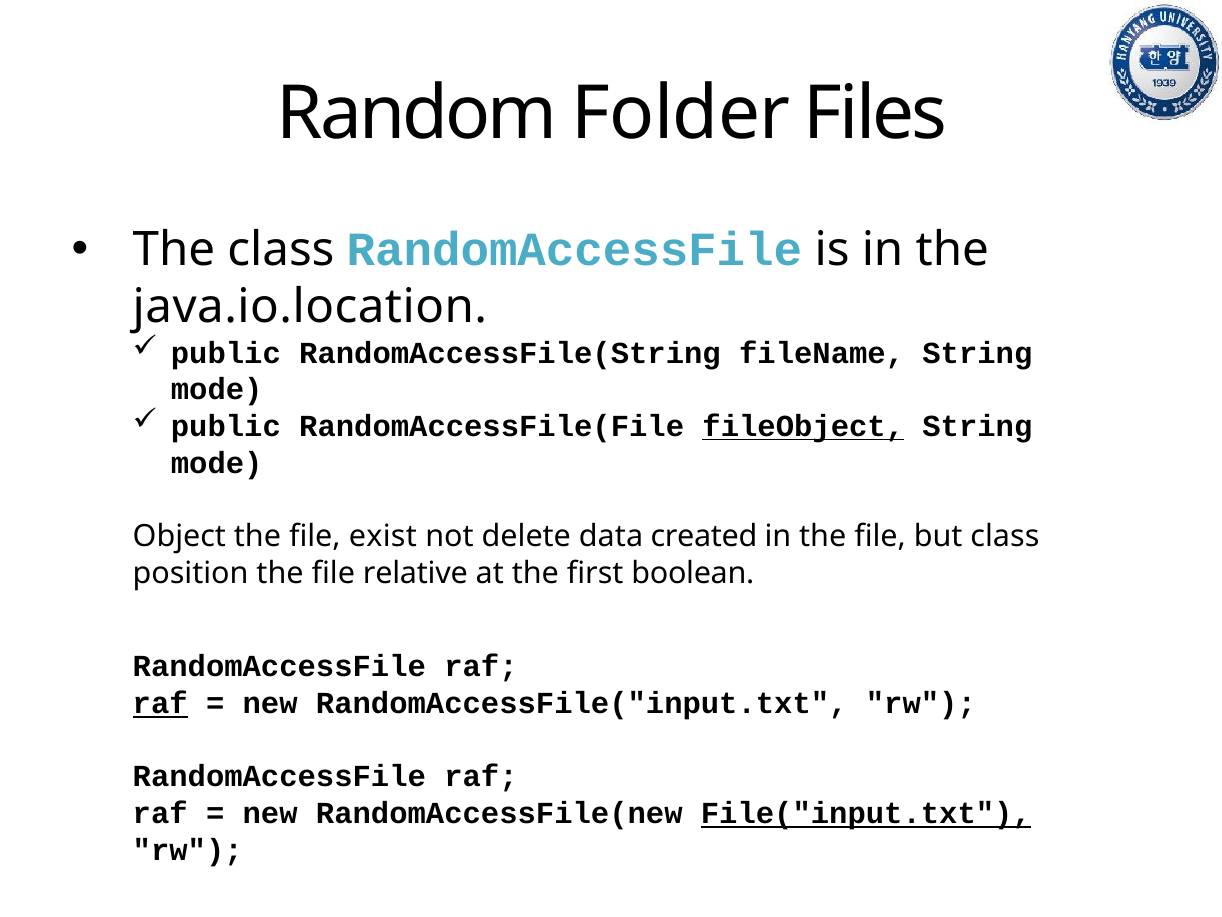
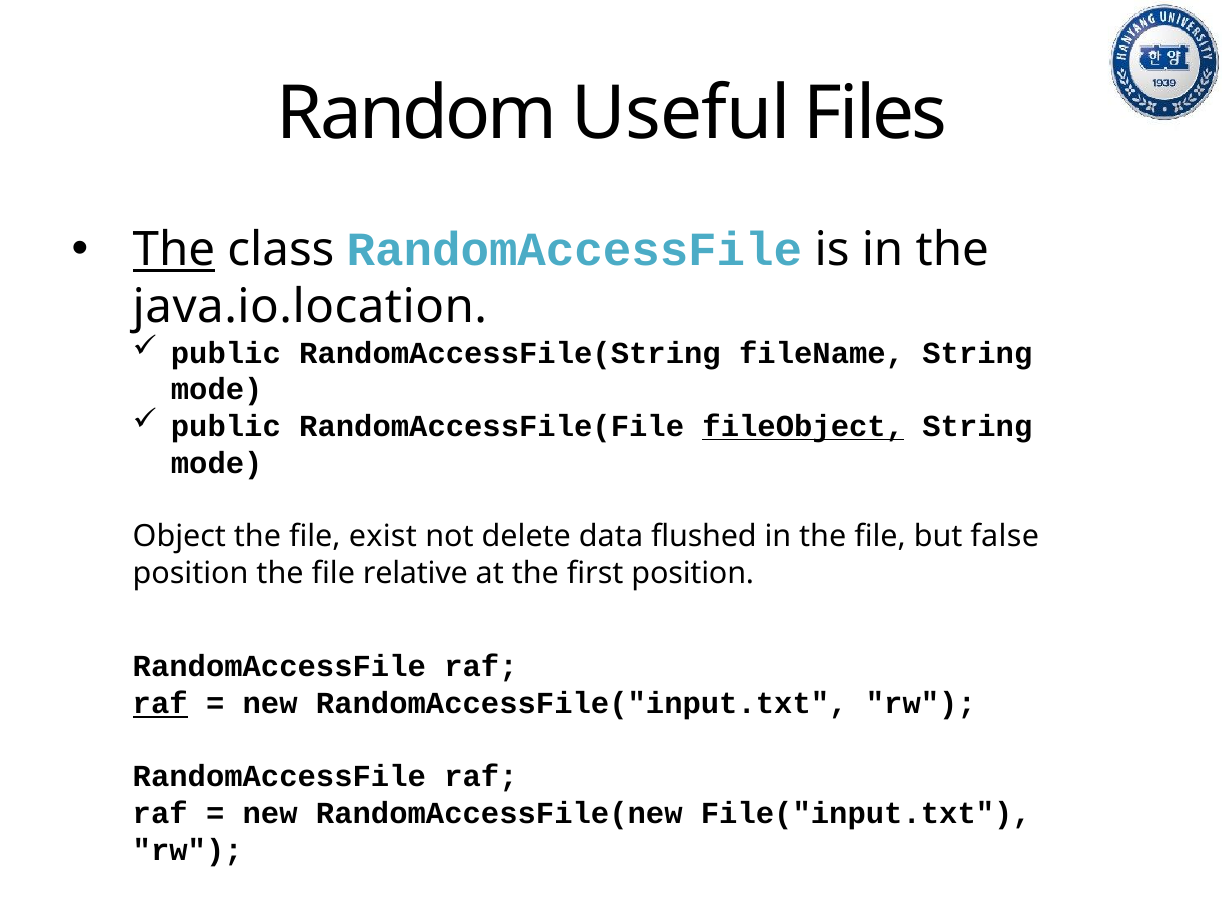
Folder: Folder -> Useful
The at (174, 250) underline: none -> present
created: created -> flushed
but class: class -> false
first boolean: boolean -> position
File("input.txt underline: present -> none
